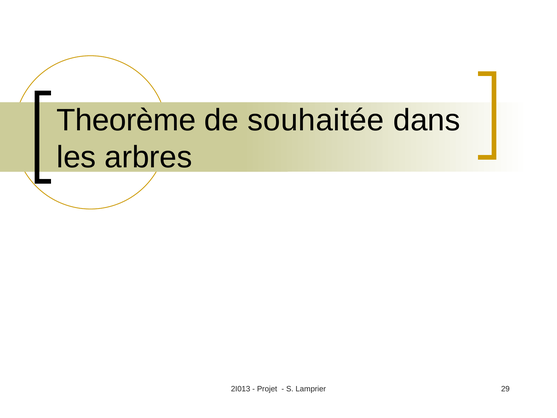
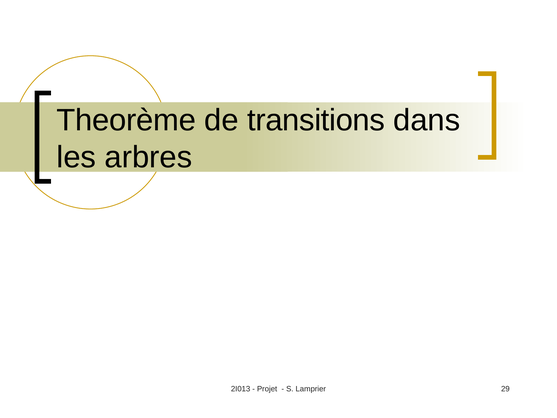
souhaitée: souhaitée -> transitions
